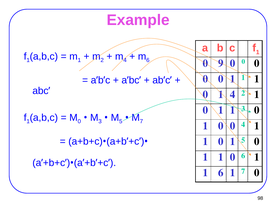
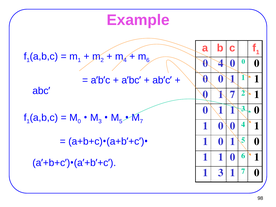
9 at (221, 63): 9 -> 4
0 1 4: 4 -> 7
6 at (221, 173): 6 -> 3
